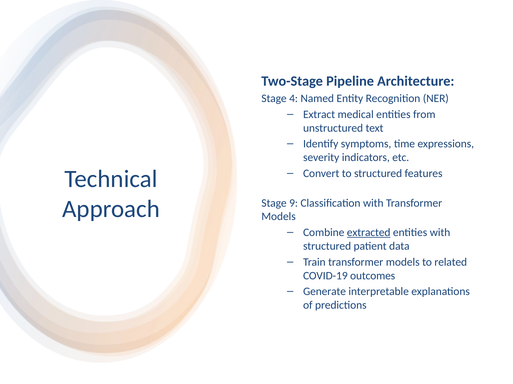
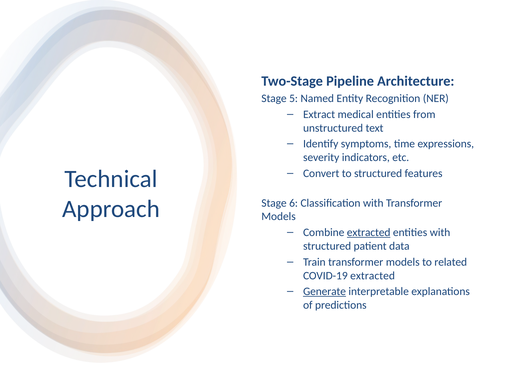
4: 4 -> 5
9: 9 -> 6
COVID-19 outcomes: outcomes -> extracted
Generate underline: none -> present
